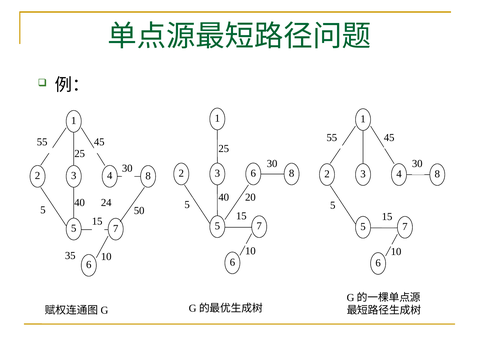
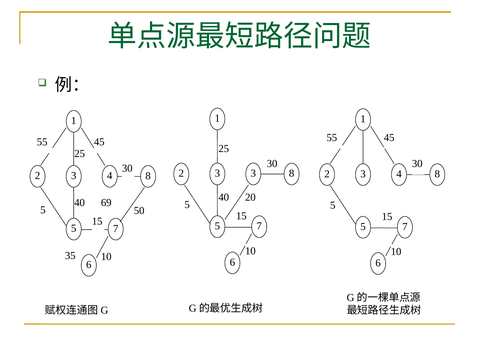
2 6: 6 -> 3
24: 24 -> 69
